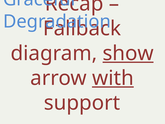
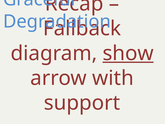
with underline: present -> none
